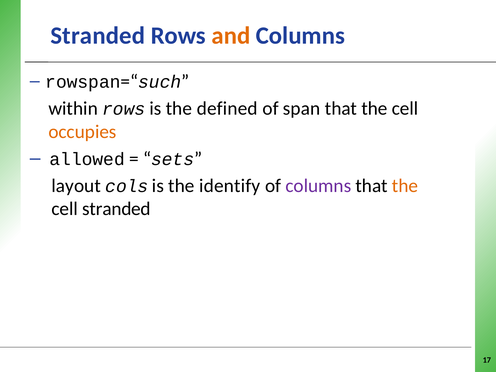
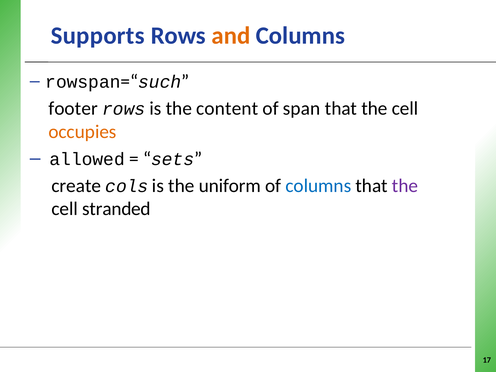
Stranded at (98, 36): Stranded -> Supports
within: within -> footer
defined: defined -> content
layout: layout -> create
identify: identify -> uniform
columns at (318, 186) colour: purple -> blue
the at (405, 186) colour: orange -> purple
